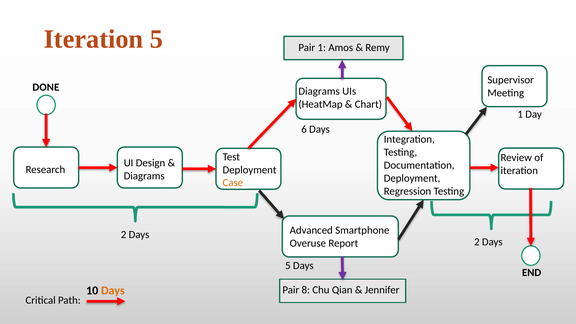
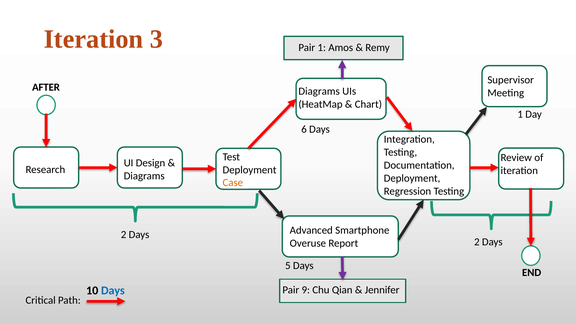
Iteration 5: 5 -> 3
DONE: DONE -> AFTER
Days at (113, 291) colour: orange -> blue
8: 8 -> 9
